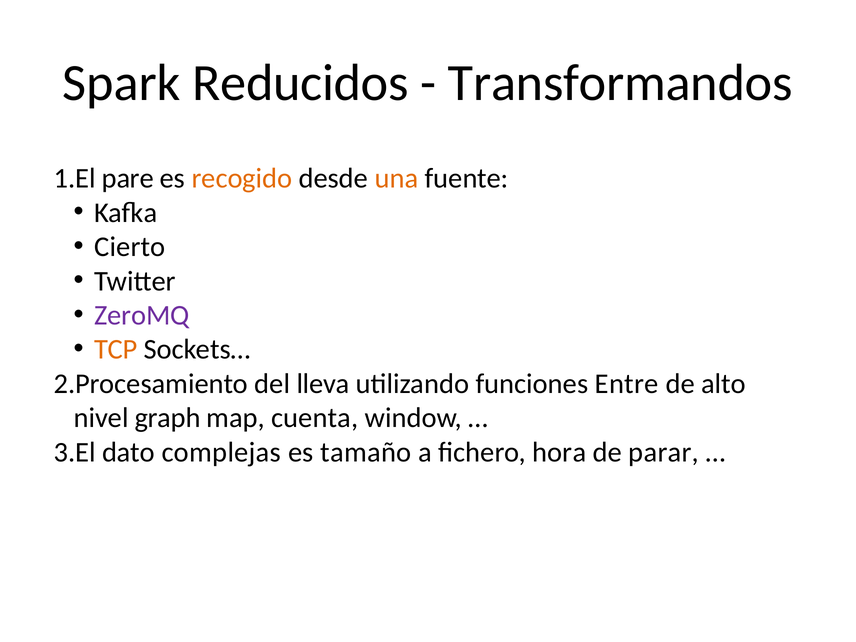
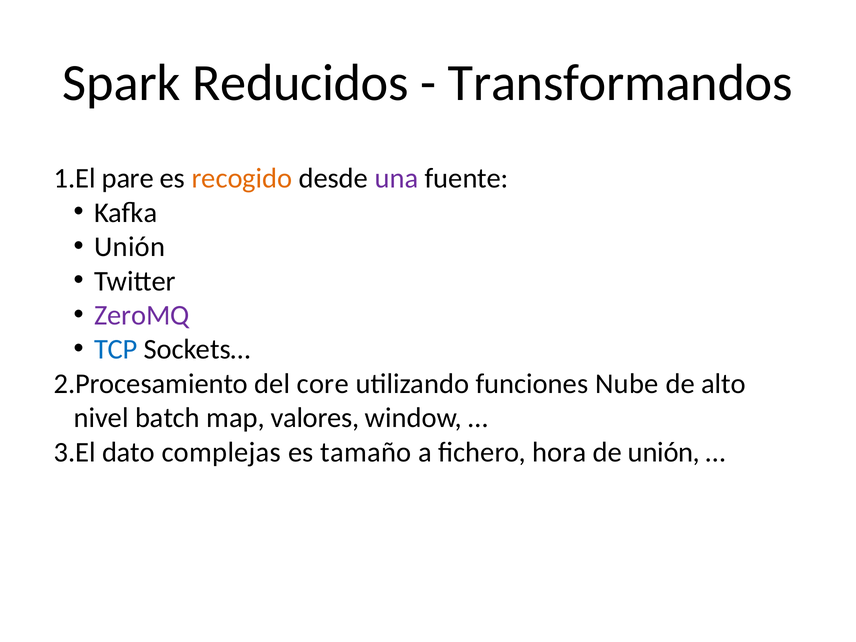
una colour: orange -> purple
Cierto at (130, 247): Cierto -> Unión
TCP colour: orange -> blue
lleva: lleva -> core
Entre: Entre -> Nube
graph: graph -> batch
cuenta: cuenta -> valores
de parar: parar -> unión
